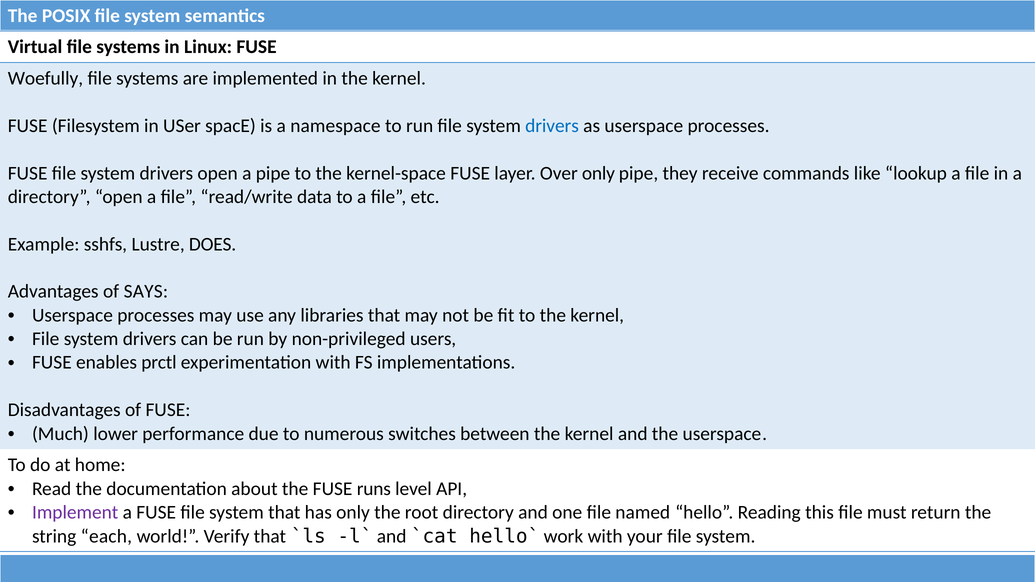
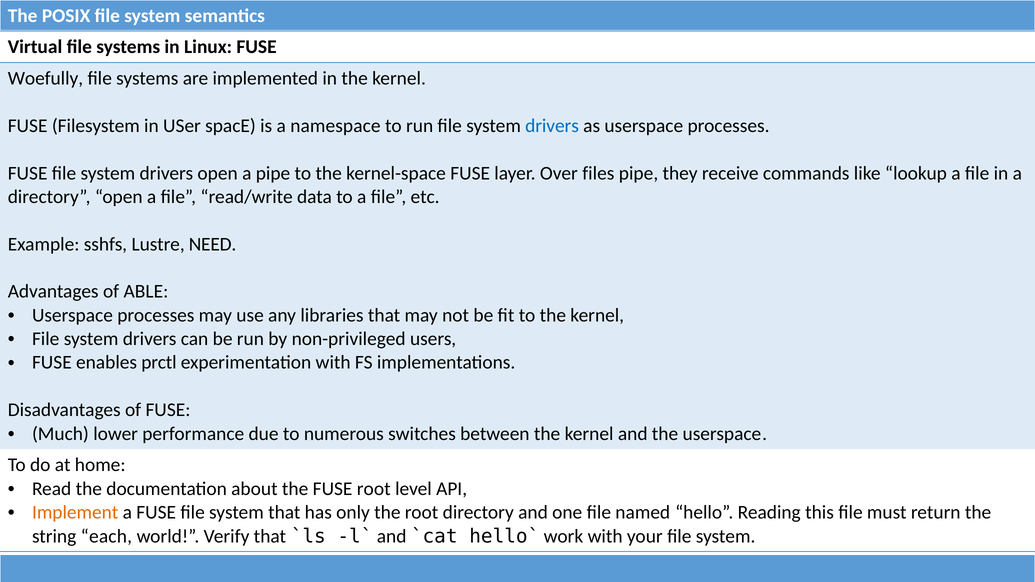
Over only: only -> files
DOES: DOES -> NEED
SAYS: SAYS -> ABLE
FUSE runs: runs -> root
Implement colour: purple -> orange
